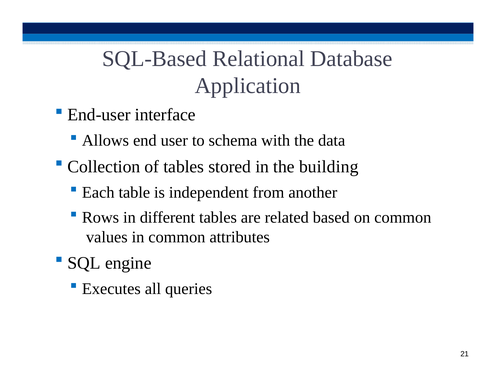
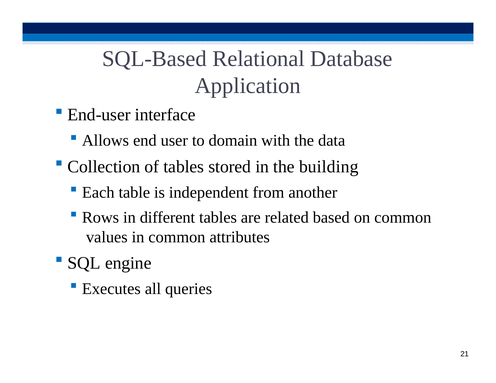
schema: schema -> domain
